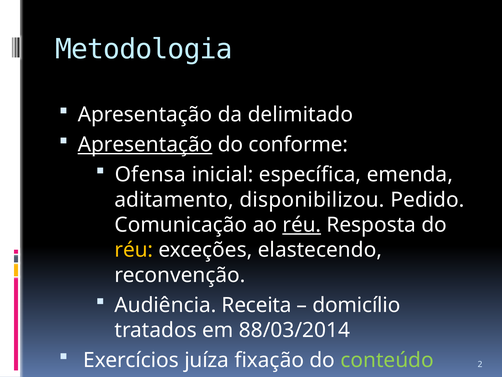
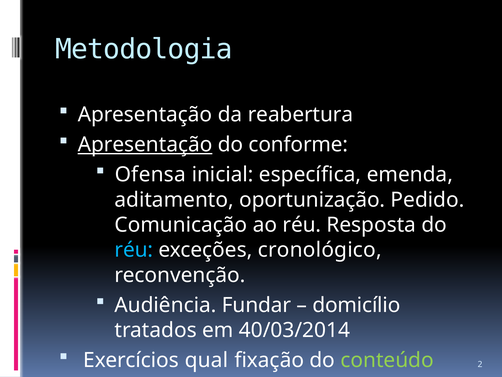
delimitado: delimitado -> reabertura
disponibilizou: disponibilizou -> oportunização
réu at (302, 225) underline: present -> none
réu at (134, 250) colour: yellow -> light blue
elastecendo: elastecendo -> cronológico
Receita: Receita -> Fundar
88/03/2014: 88/03/2014 -> 40/03/2014
juíza: juíza -> qual
